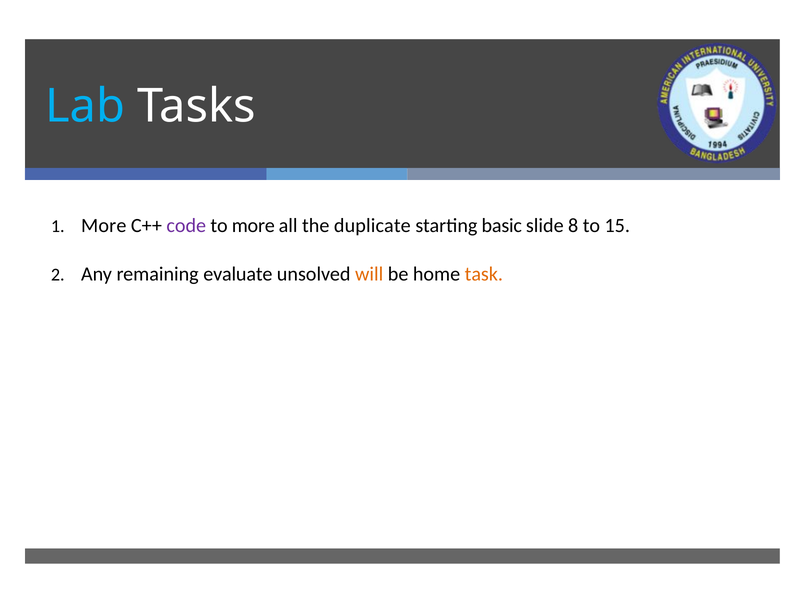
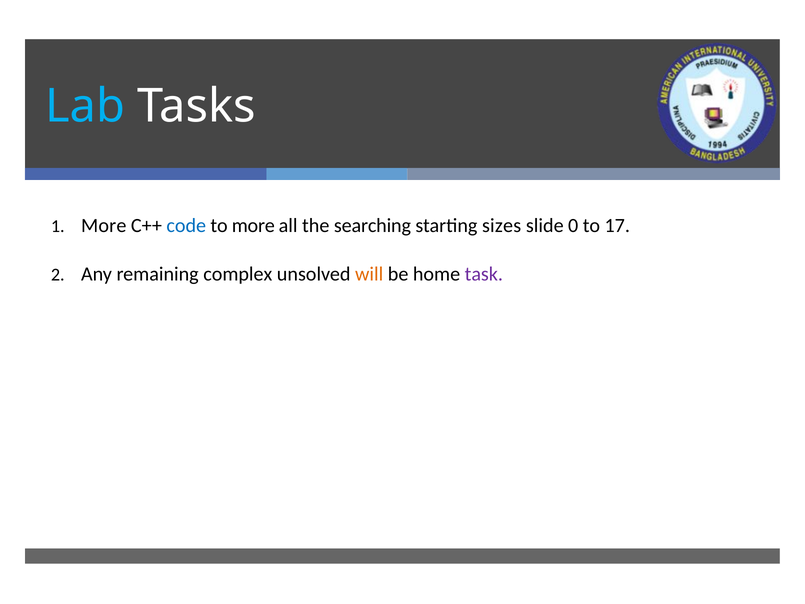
code colour: purple -> blue
duplicate: duplicate -> searching
basic: basic -> sizes
8: 8 -> 0
15: 15 -> 17
evaluate: evaluate -> complex
task colour: orange -> purple
